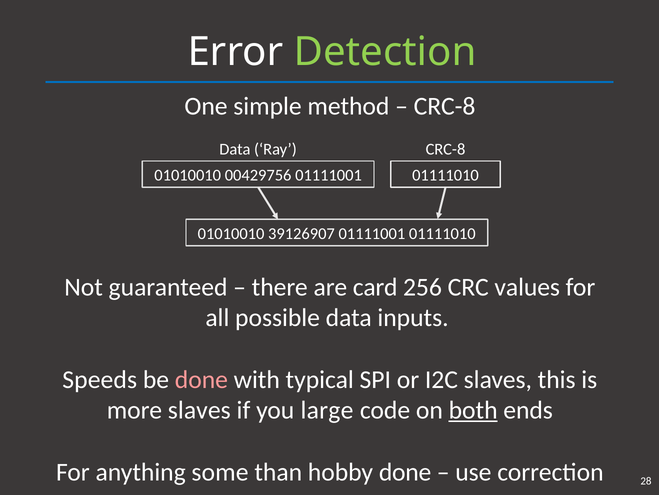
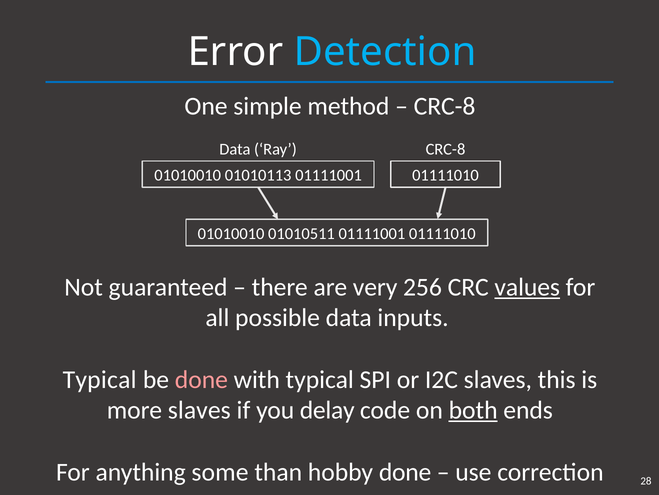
Detection colour: light green -> light blue
00429756: 00429756 -> 01010113
39126907: 39126907 -> 01010511
card: card -> very
values underline: none -> present
Speeds at (100, 379): Speeds -> Typical
large: large -> delay
